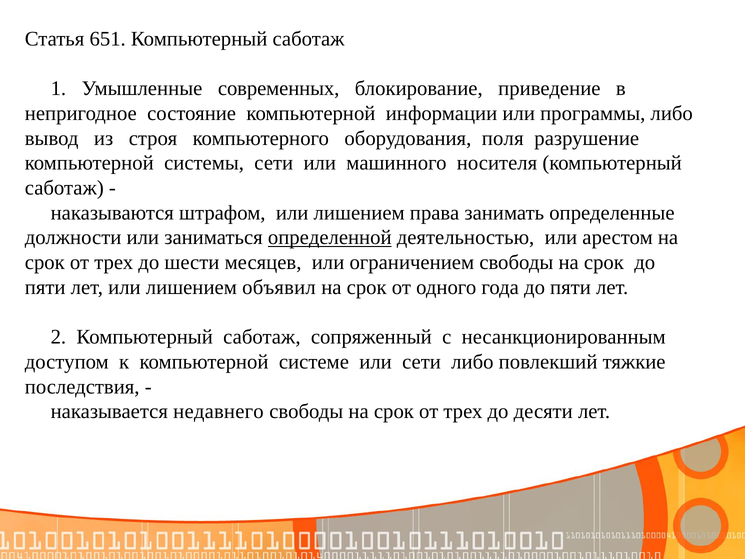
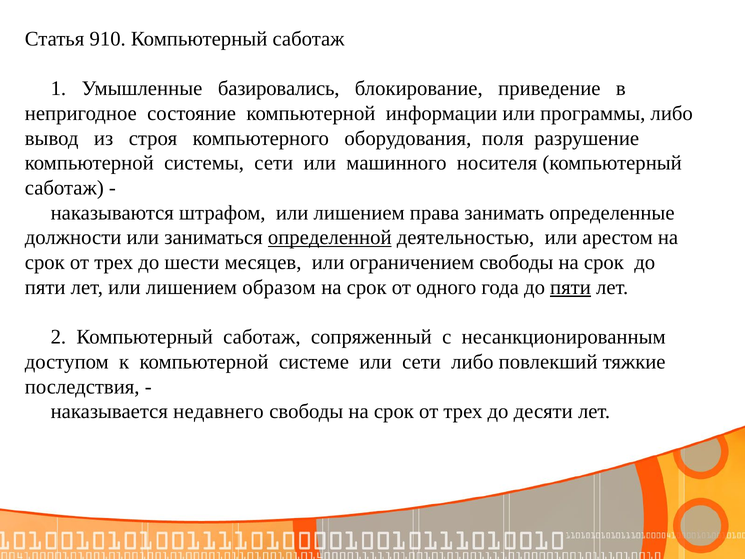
651: 651 -> 910
современных: современных -> базировались
объявил: объявил -> образом
пяти at (570, 287) underline: none -> present
